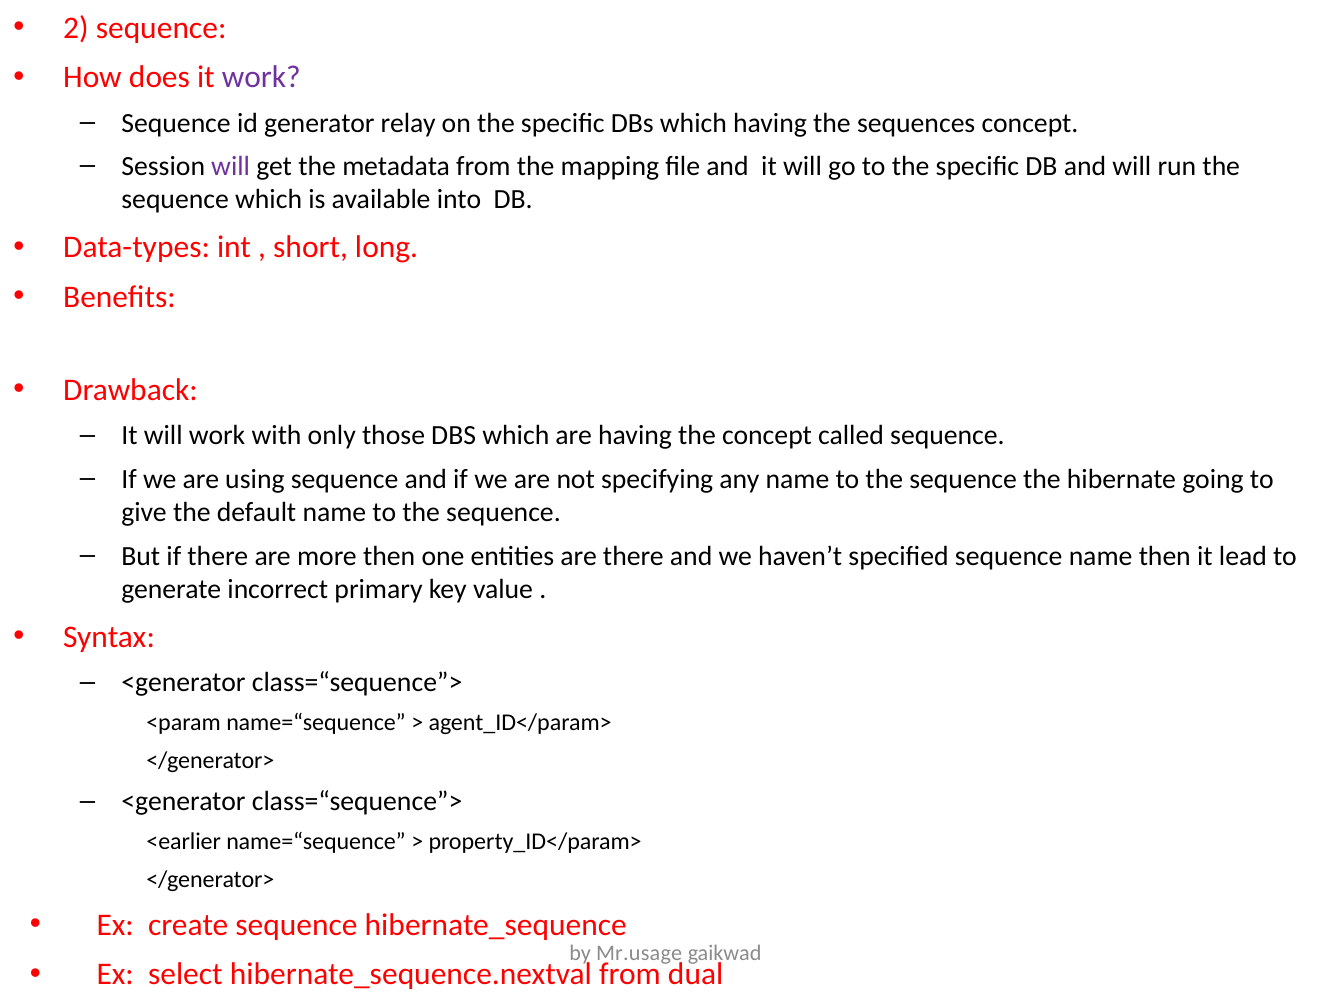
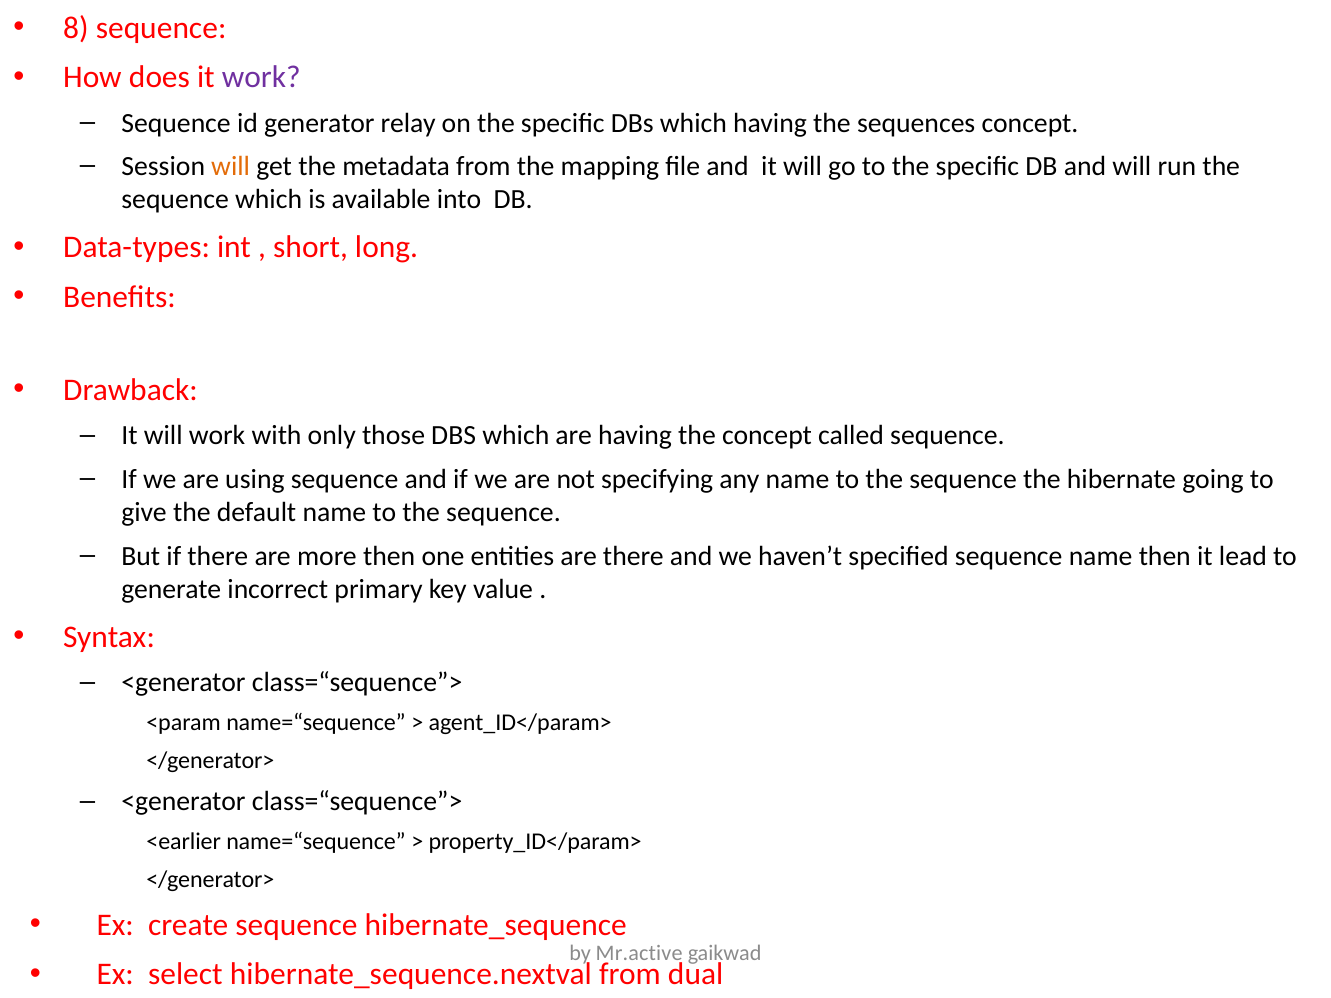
2: 2 -> 8
will at (231, 167) colour: purple -> orange
Mr.usage: Mr.usage -> Mr.active
